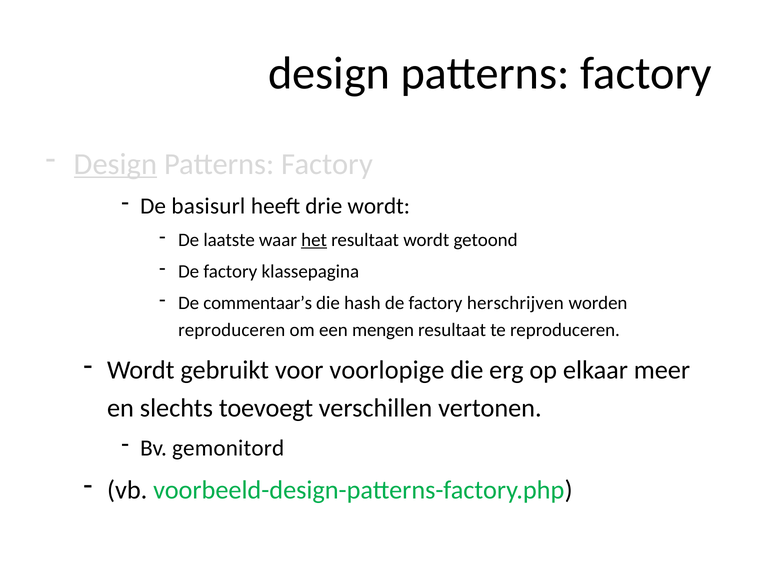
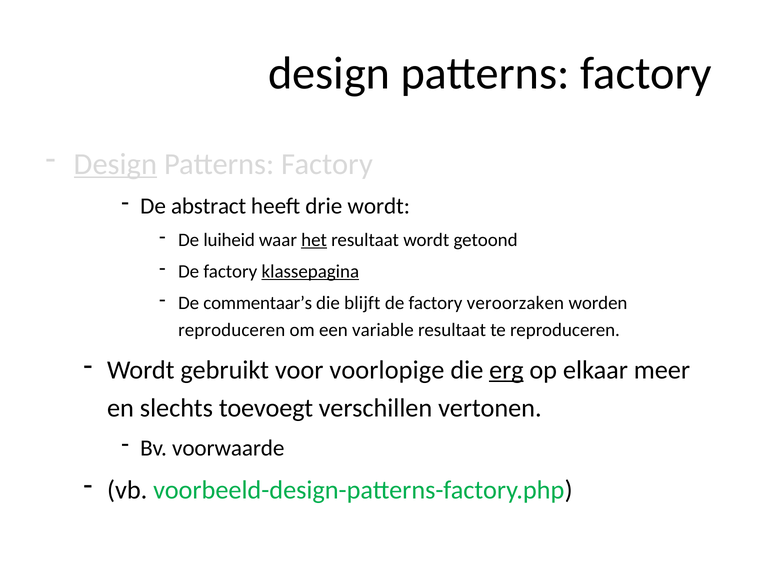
basisurl: basisurl -> abstract
laatste: laatste -> luiheid
klassepagina underline: none -> present
hash: hash -> blijft
herschrijven: herschrijven -> veroorzaken
mengen: mengen -> variable
erg underline: none -> present
gemonitord: gemonitord -> voorwaarde
